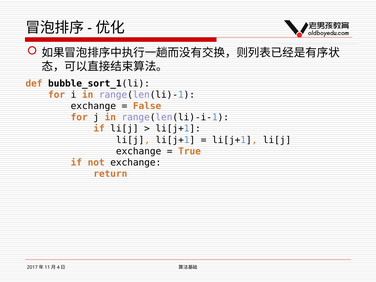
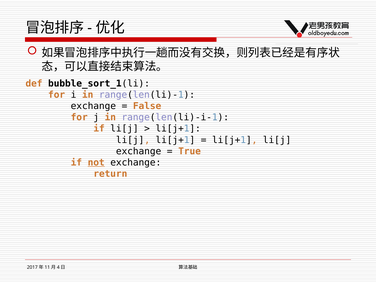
not underline: none -> present
